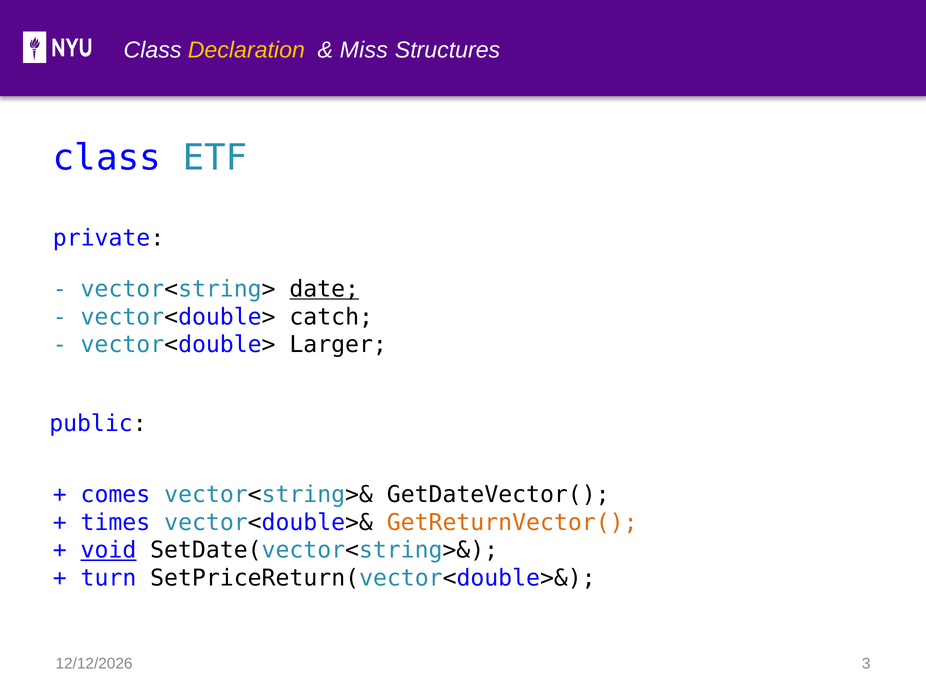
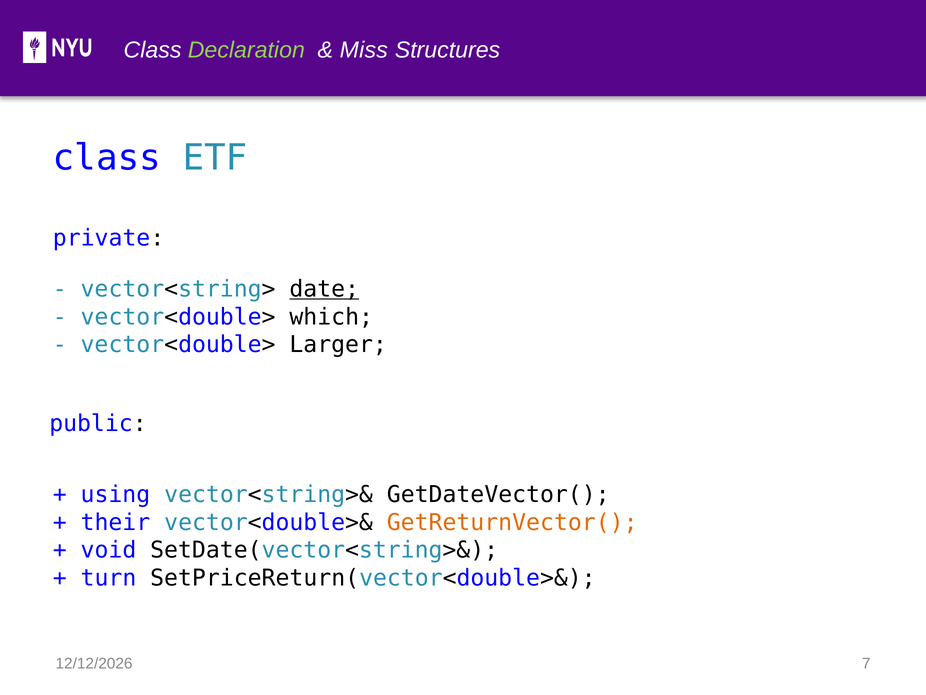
Declaration colour: yellow -> light green
catch: catch -> which
comes: comes -> using
times: times -> their
void underline: present -> none
3: 3 -> 7
